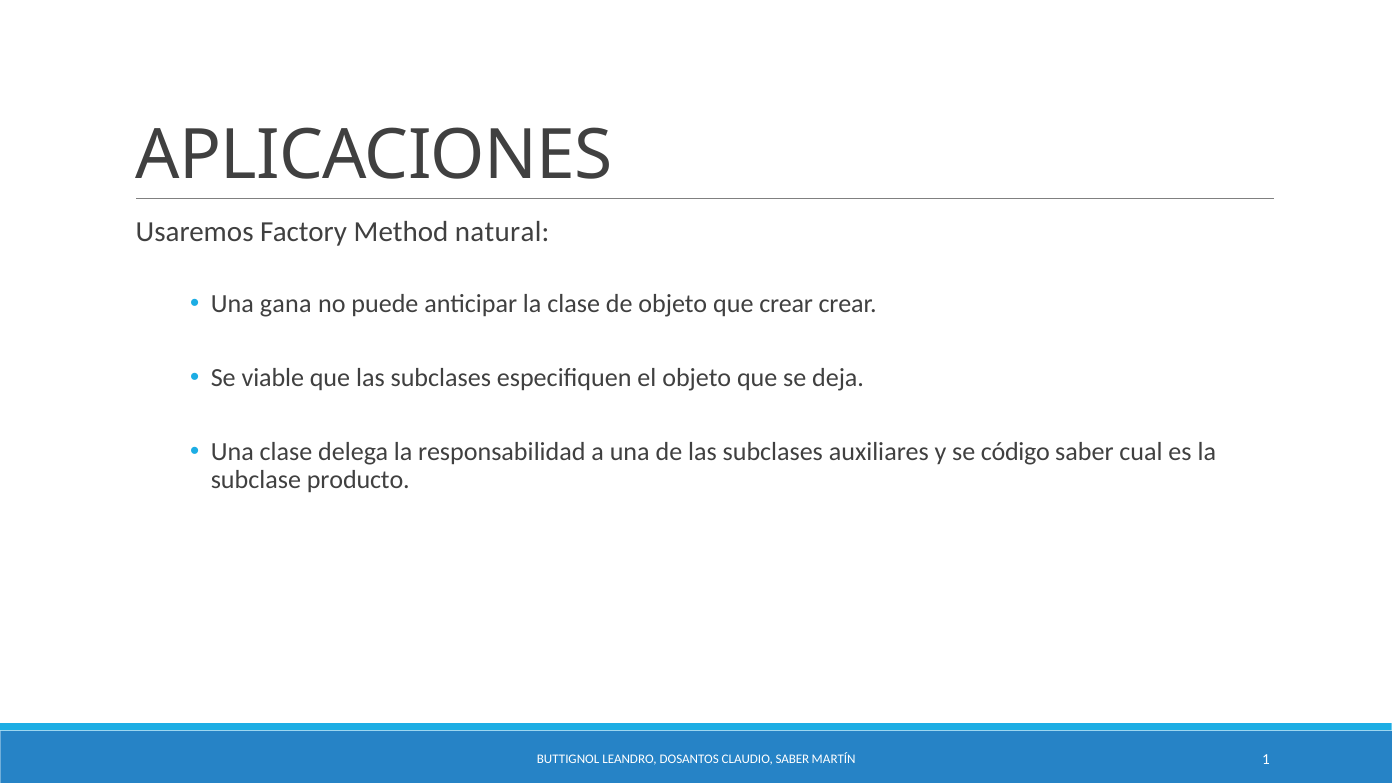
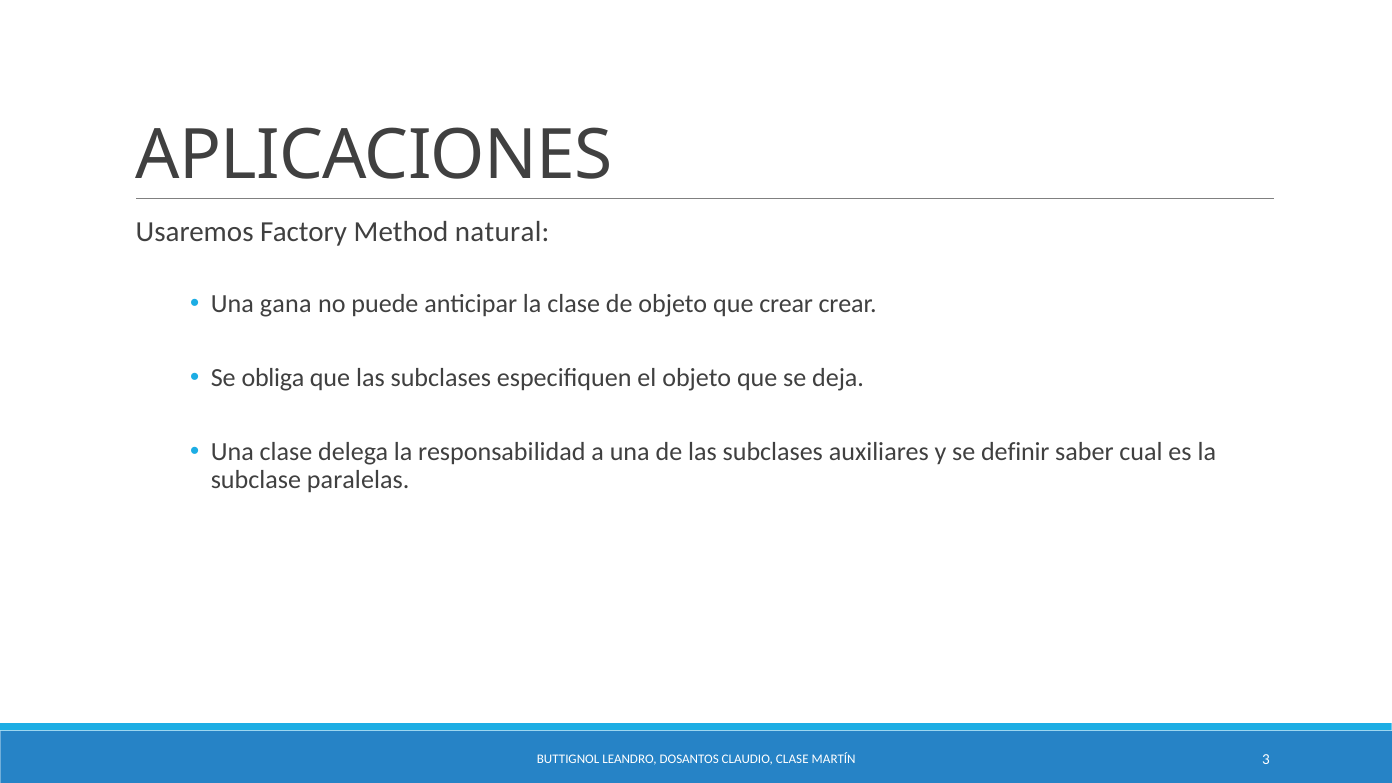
viable: viable -> obliga
código: código -> definir
producto: producto -> paralelas
CLAUDIO SABER: SABER -> CLASE
1: 1 -> 3
